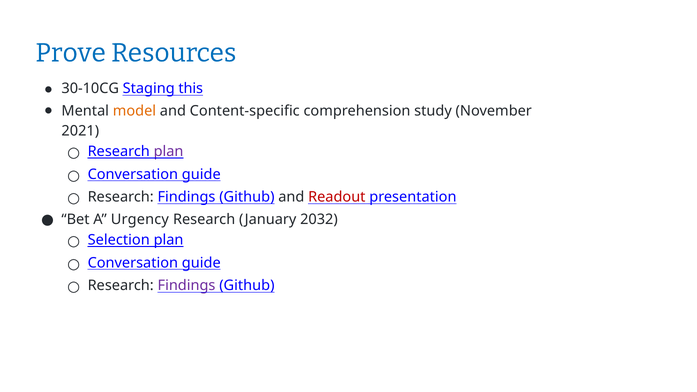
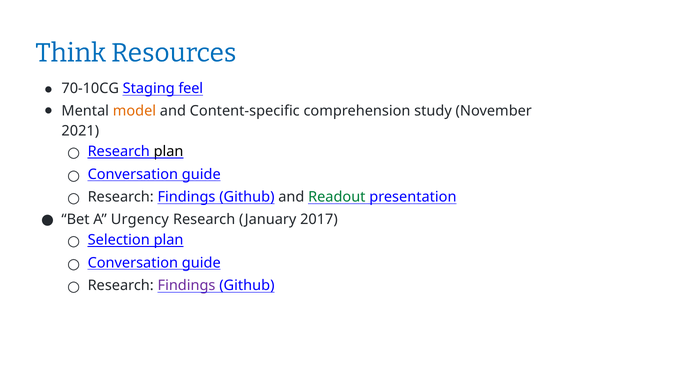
Prove: Prove -> Think
30-10CG: 30-10CG -> 70-10CG
this: this -> feel
plan at (169, 151) colour: purple -> black
Readout colour: red -> green
2032: 2032 -> 2017
